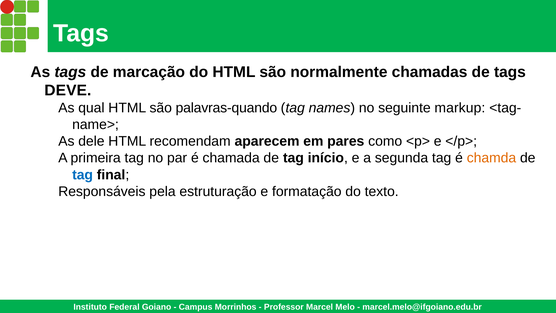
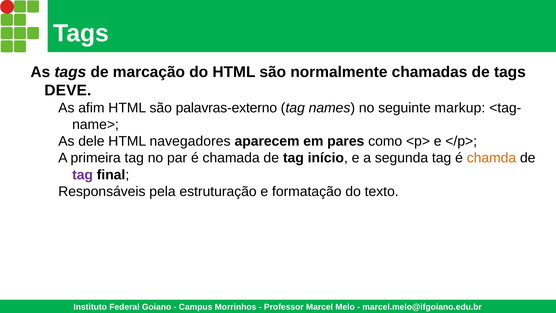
qual: qual -> afim
palavras-quando: palavras-quando -> palavras-externo
recomendam: recomendam -> navegadores
tag at (83, 175) colour: blue -> purple
